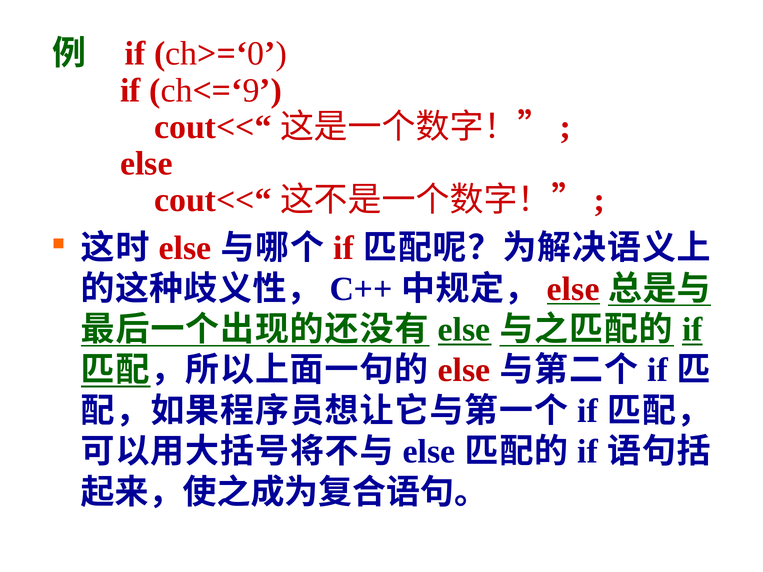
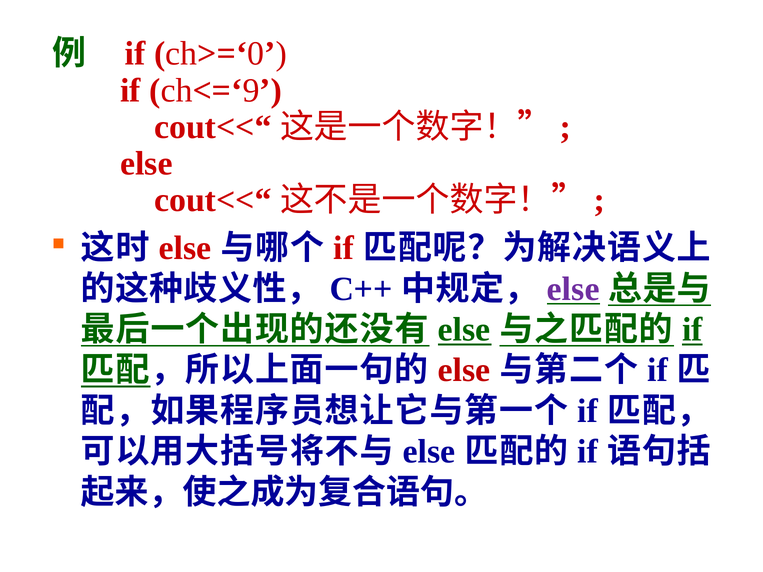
else at (573, 289) colour: red -> purple
